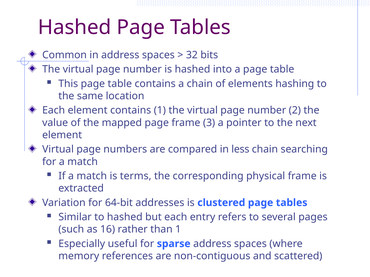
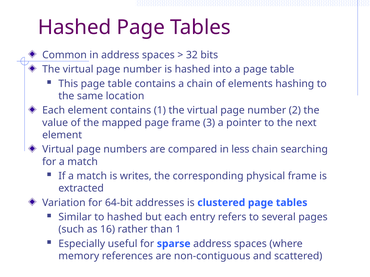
terms: terms -> writes
